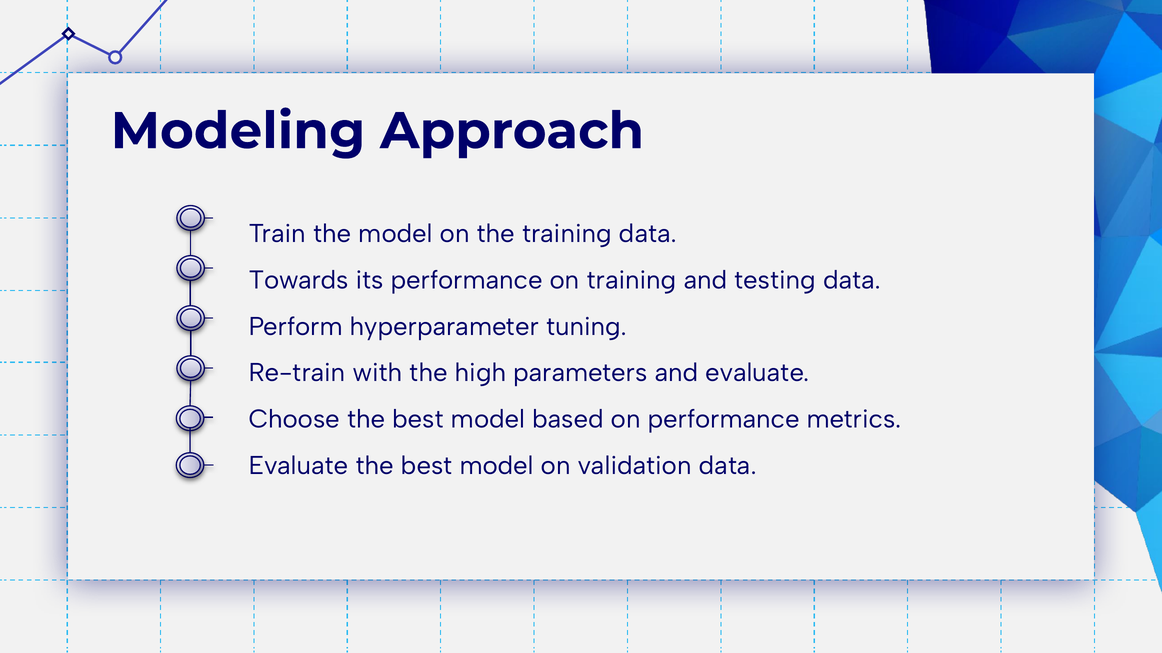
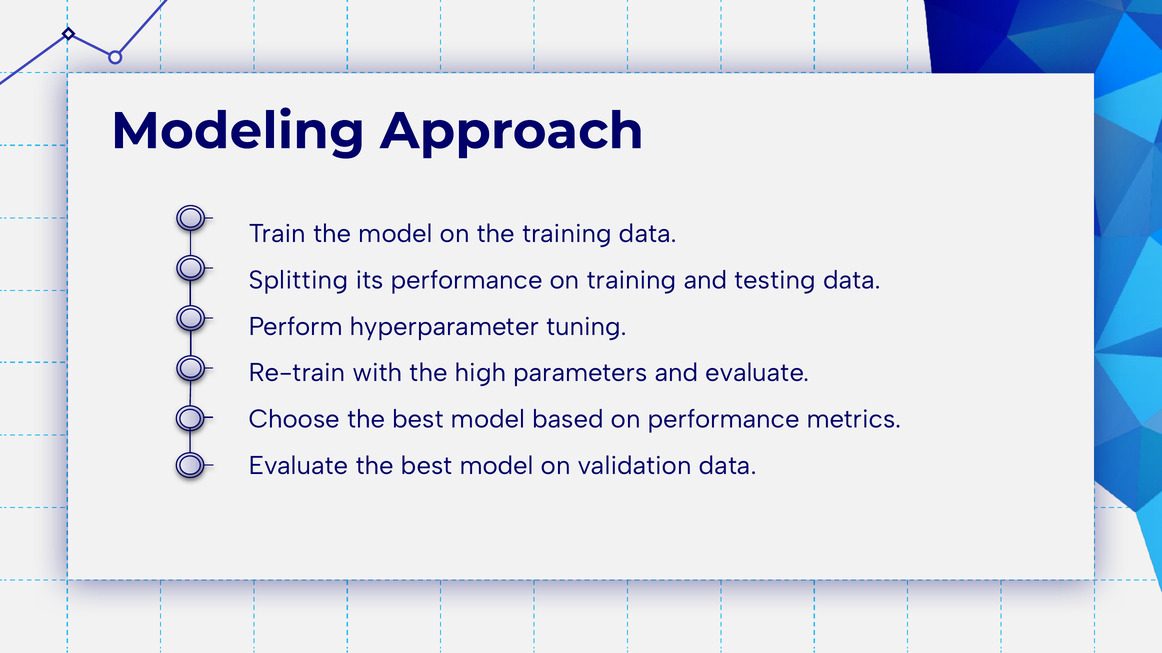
Towards: Towards -> Splitting
